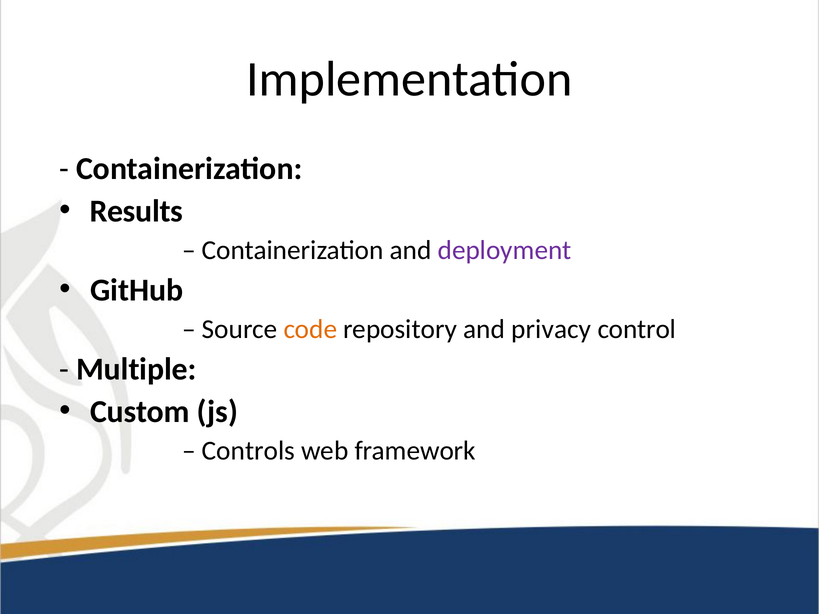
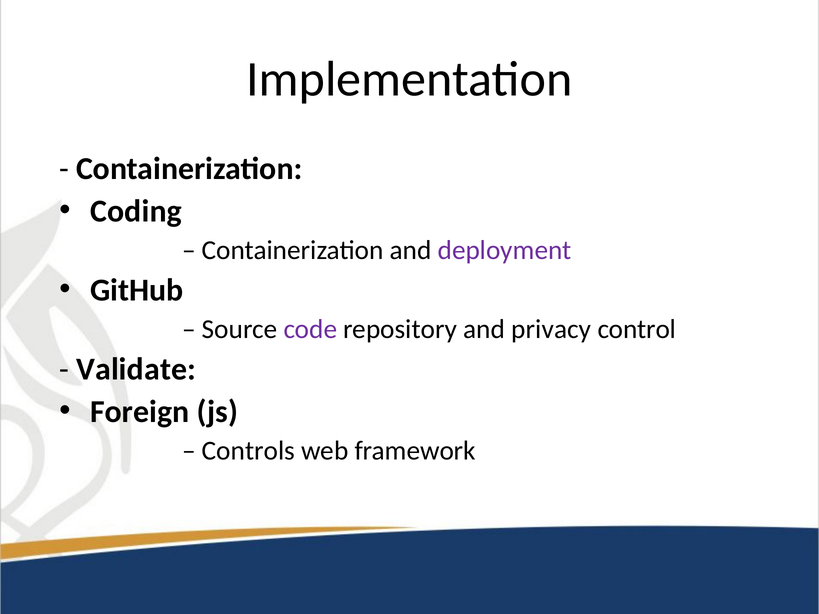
Results: Results -> Coding
code colour: orange -> purple
Multiple: Multiple -> Validate
Custom: Custom -> Foreign
